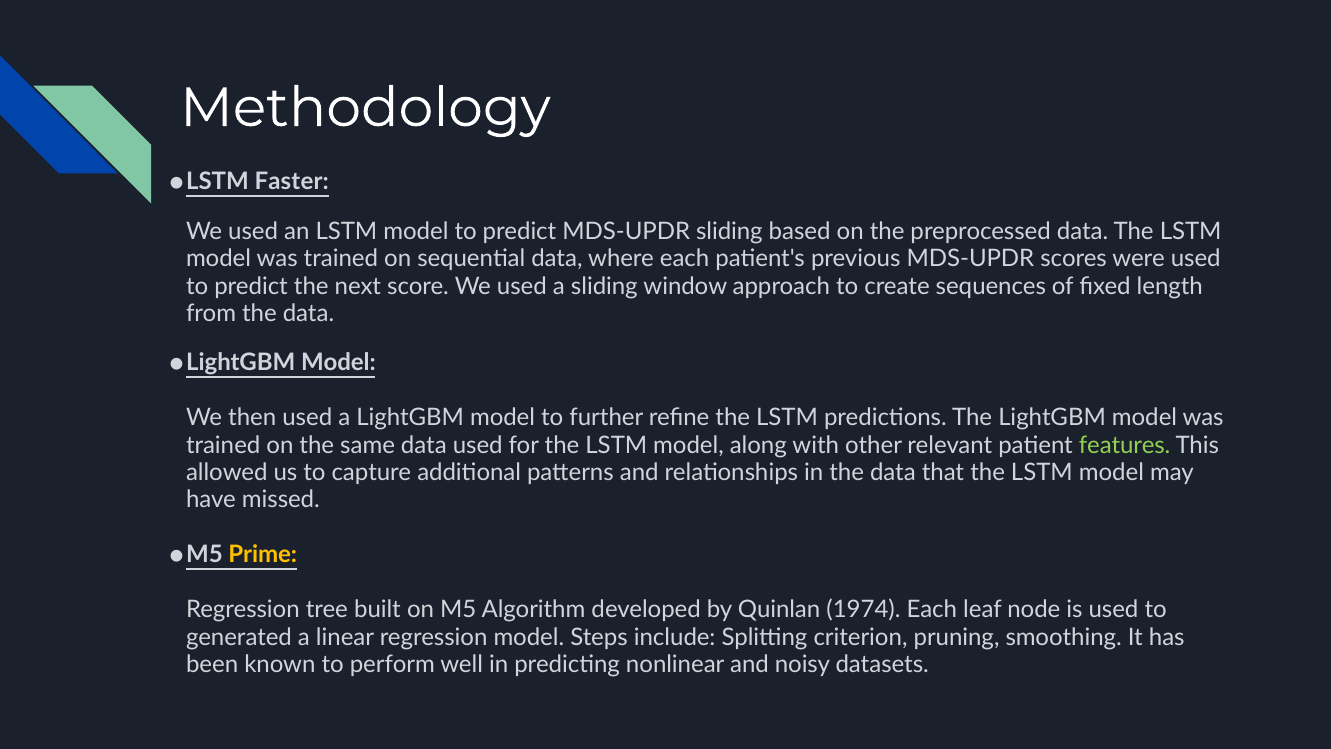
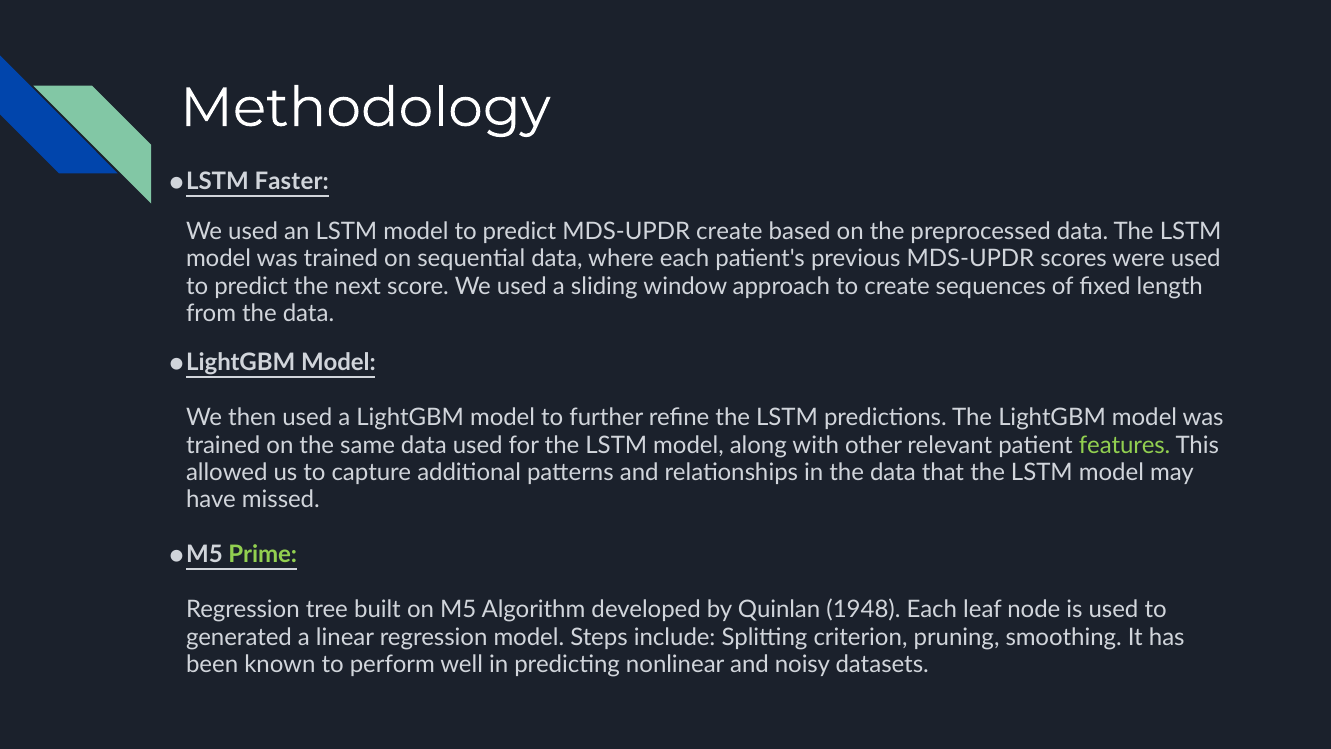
MDS-UPDR sliding: sliding -> create
Prime colour: yellow -> light green
1974: 1974 -> 1948
